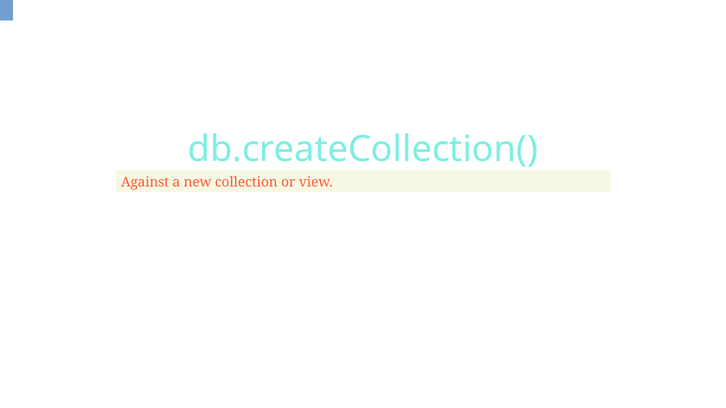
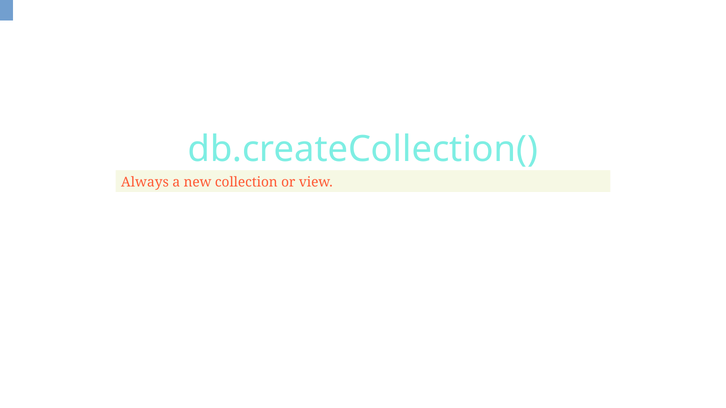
Against: Against -> Always
